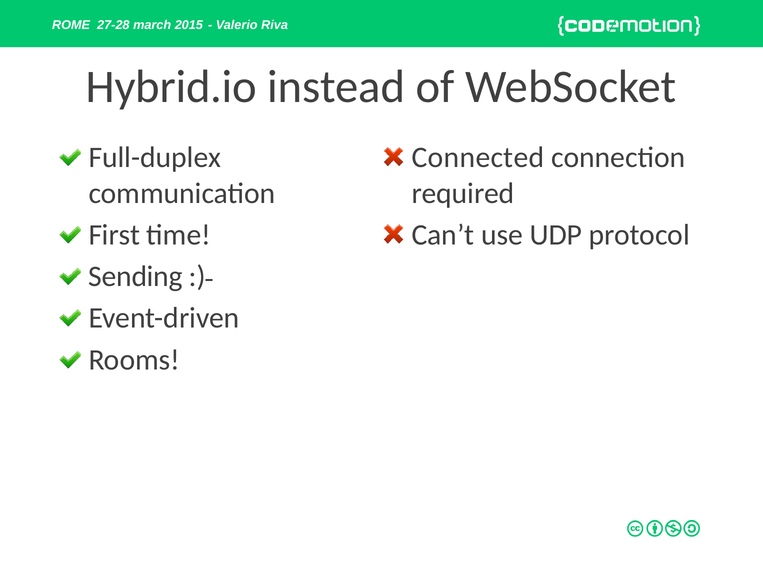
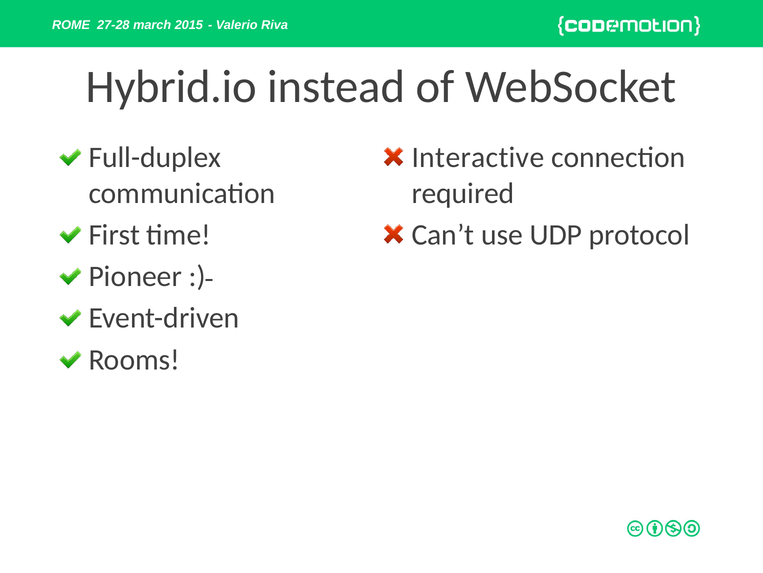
Connected: Connected -> Interactive
Sending: Sending -> Pioneer
